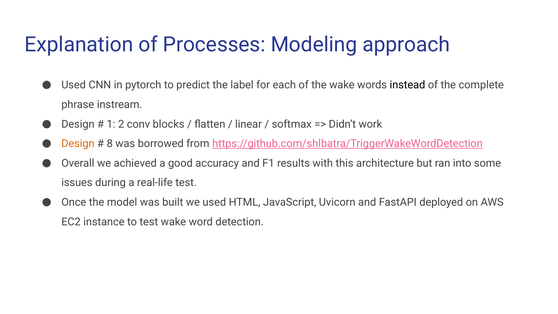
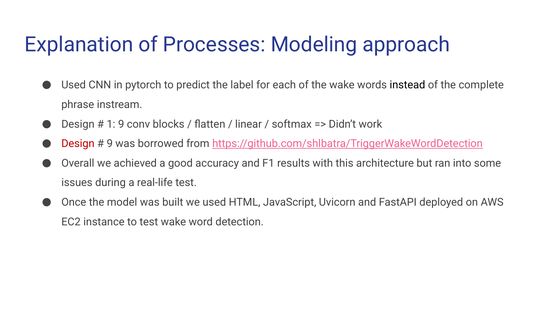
1 2: 2 -> 9
Design at (78, 144) colour: orange -> red
8 at (110, 144): 8 -> 9
